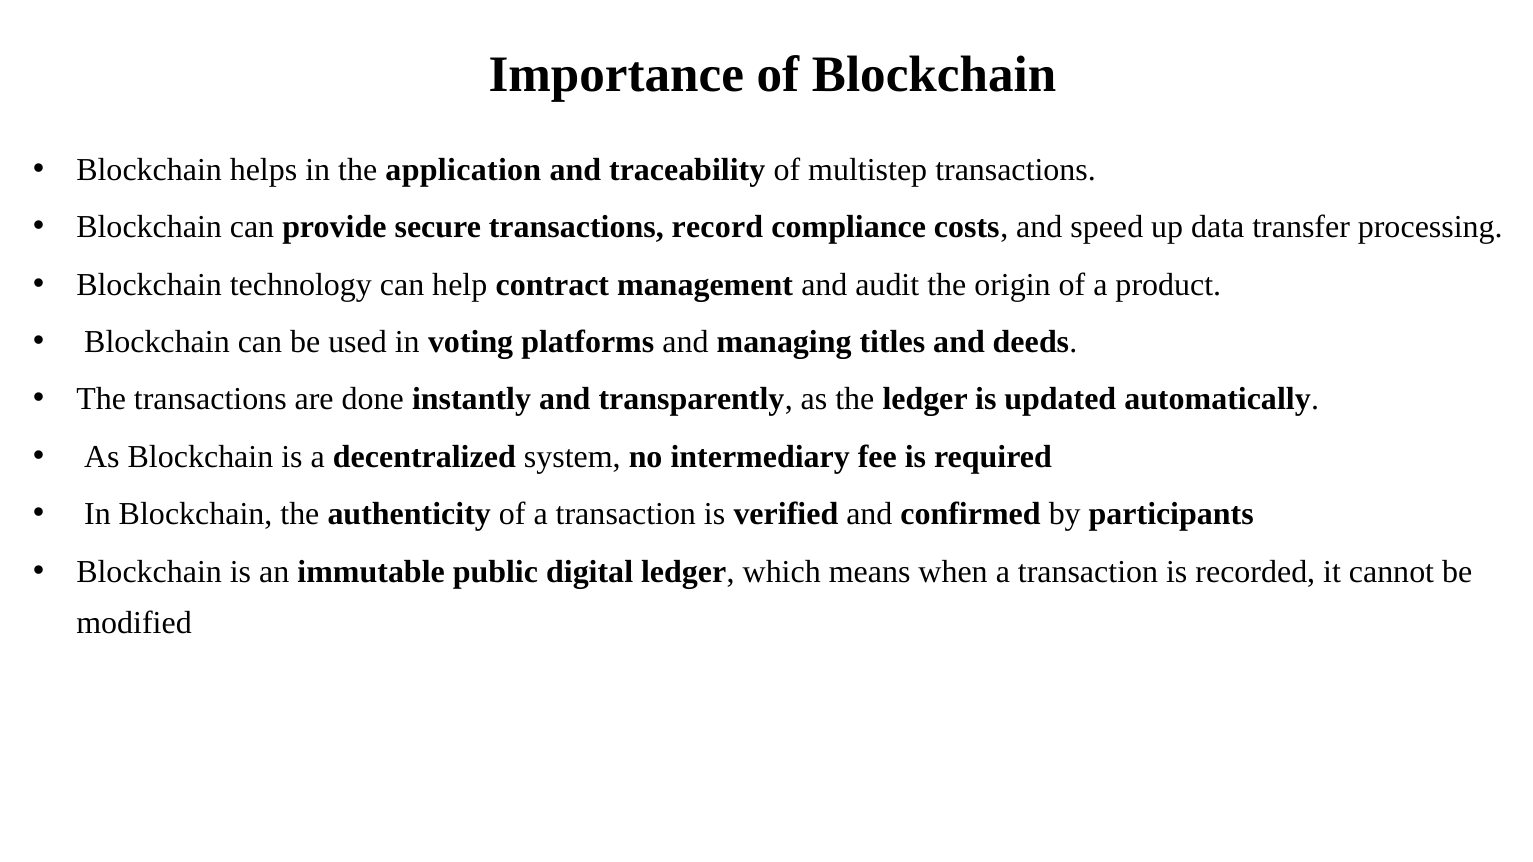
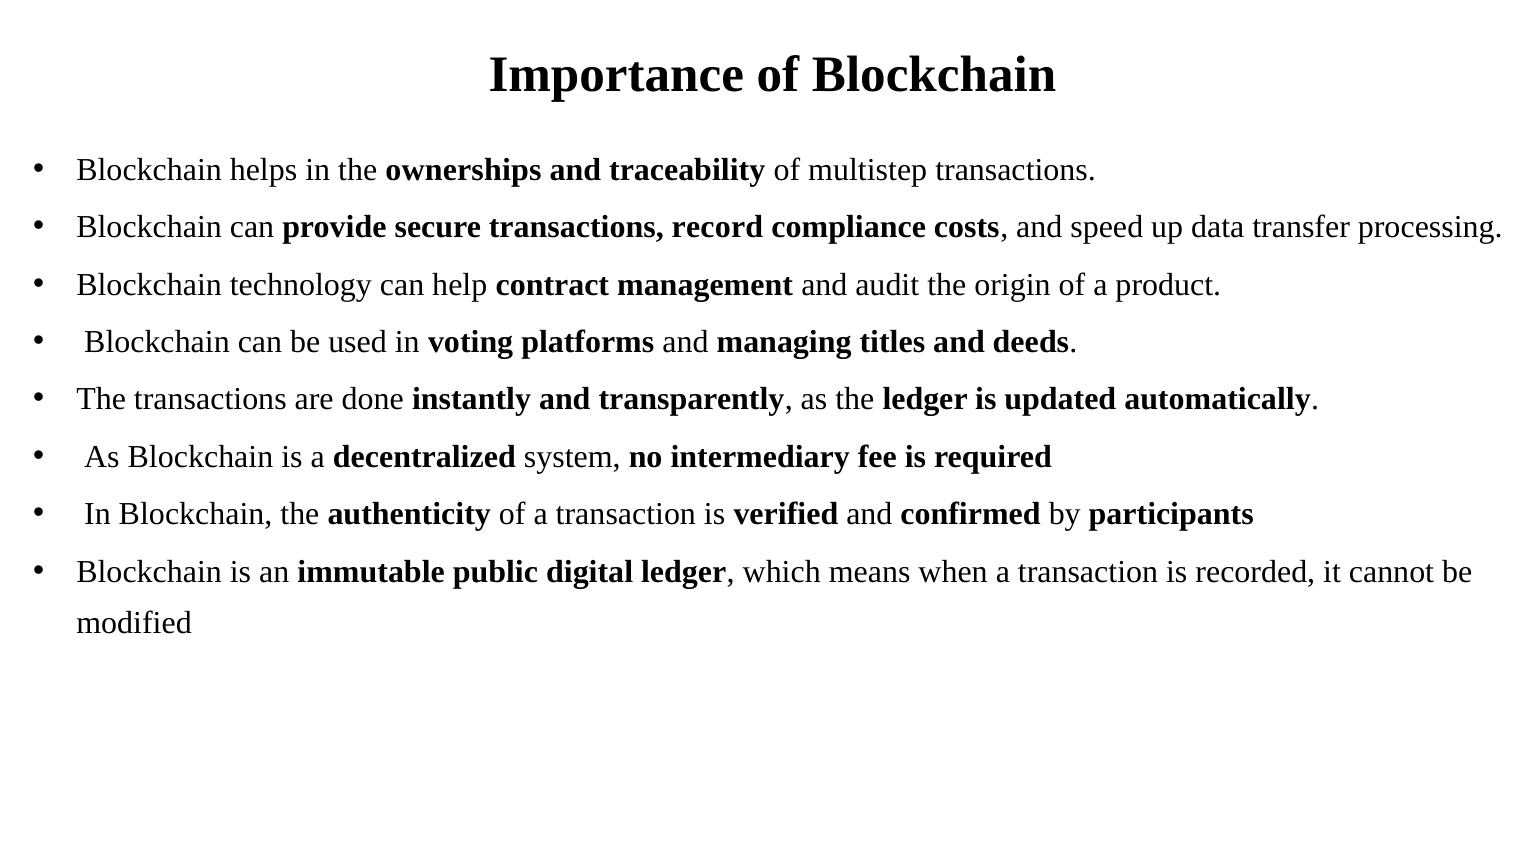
application: application -> ownerships
